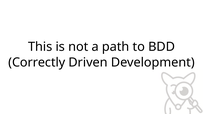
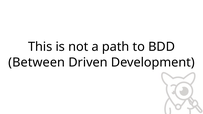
Correctly: Correctly -> Between
